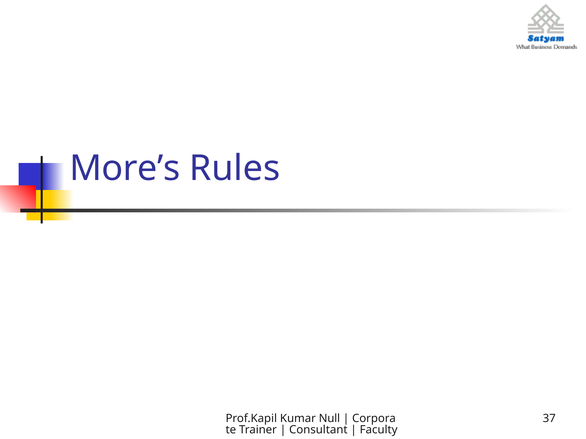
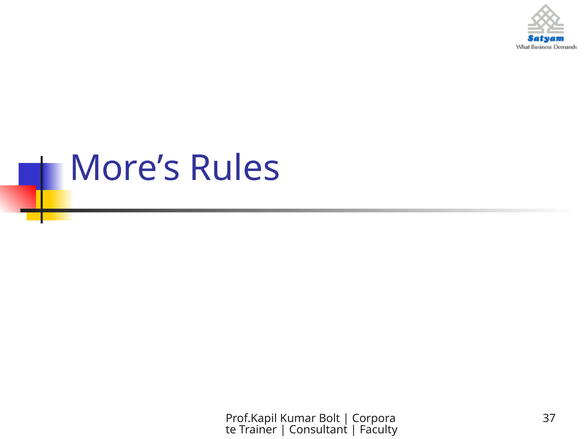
Null: Null -> Bolt
